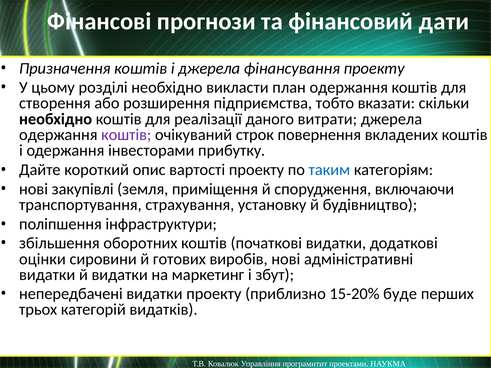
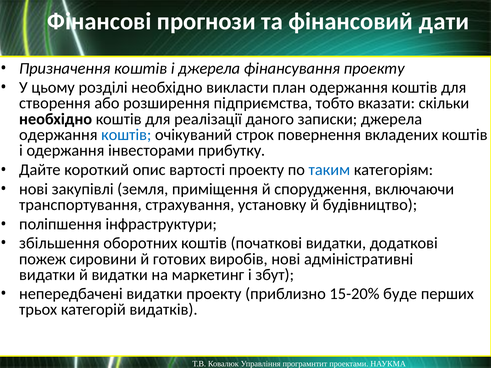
витрати: витрати -> записки
коштів at (126, 135) colour: purple -> blue
оцінки: оцінки -> пожеж
